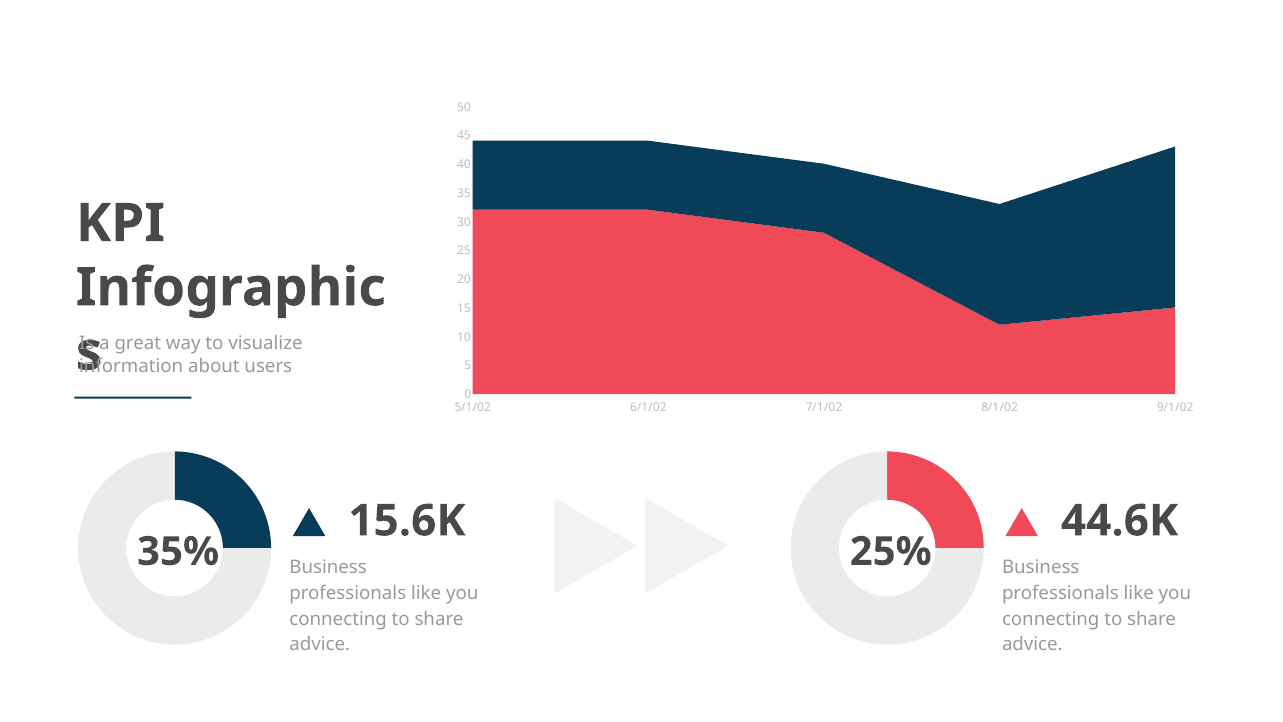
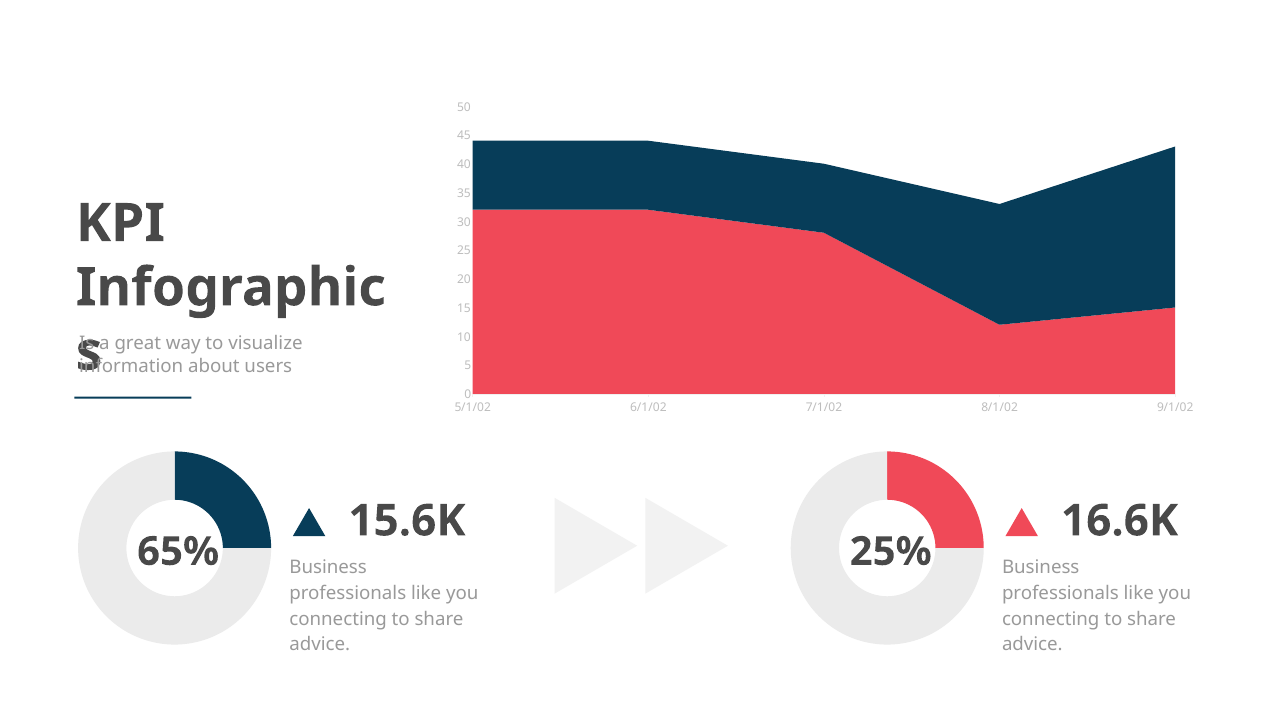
44.6K: 44.6K -> 16.6K
35%: 35% -> 65%
